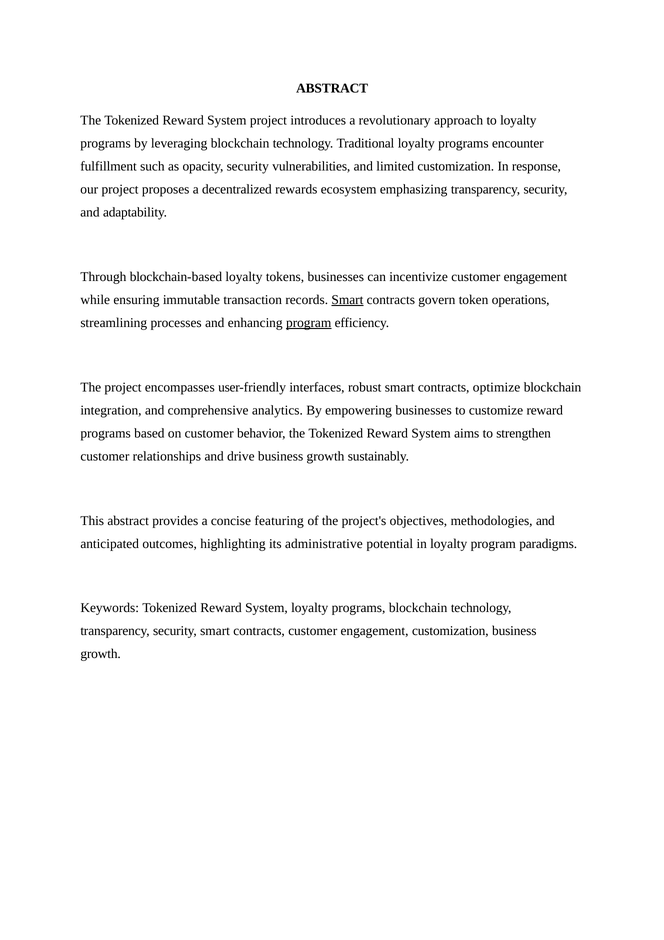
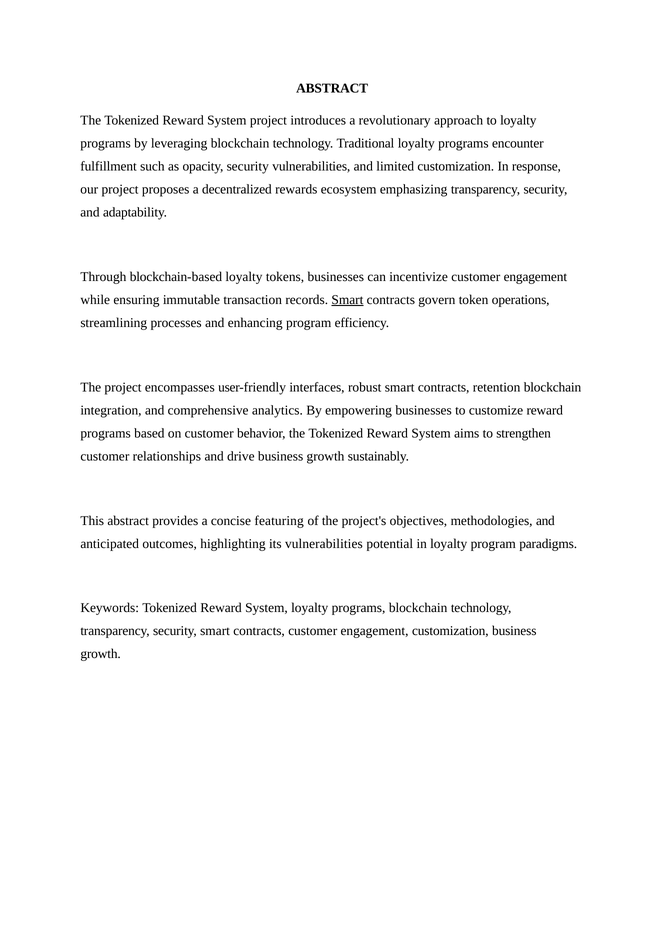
program at (309, 323) underline: present -> none
optimize: optimize -> retention
its administrative: administrative -> vulnerabilities
